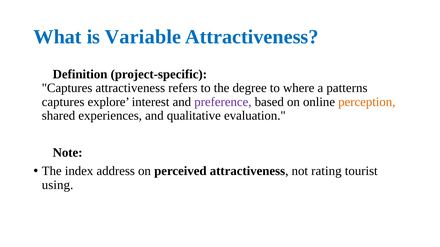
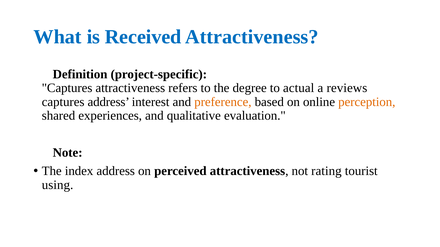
Variable: Variable -> Received
where: where -> actual
patterns: patterns -> reviews
captures explore: explore -> address
preference colour: purple -> orange
